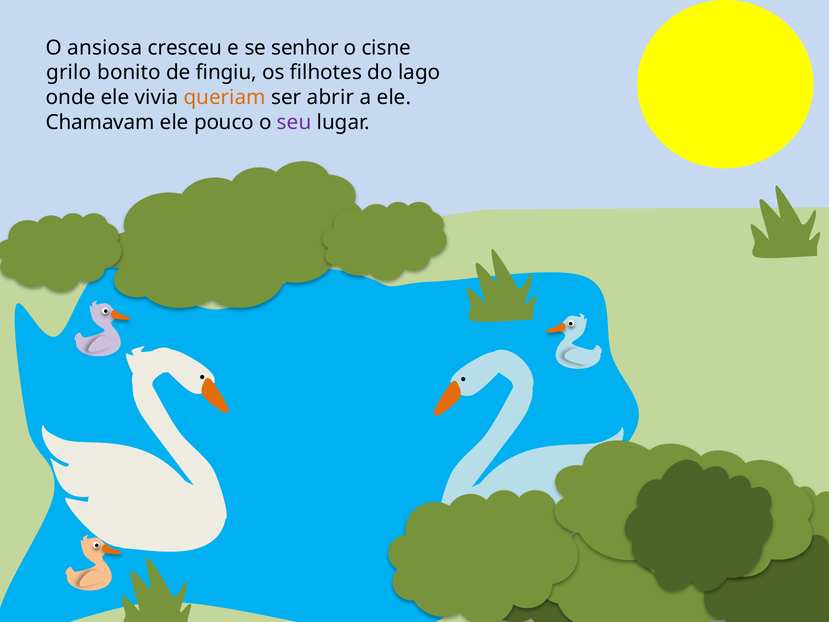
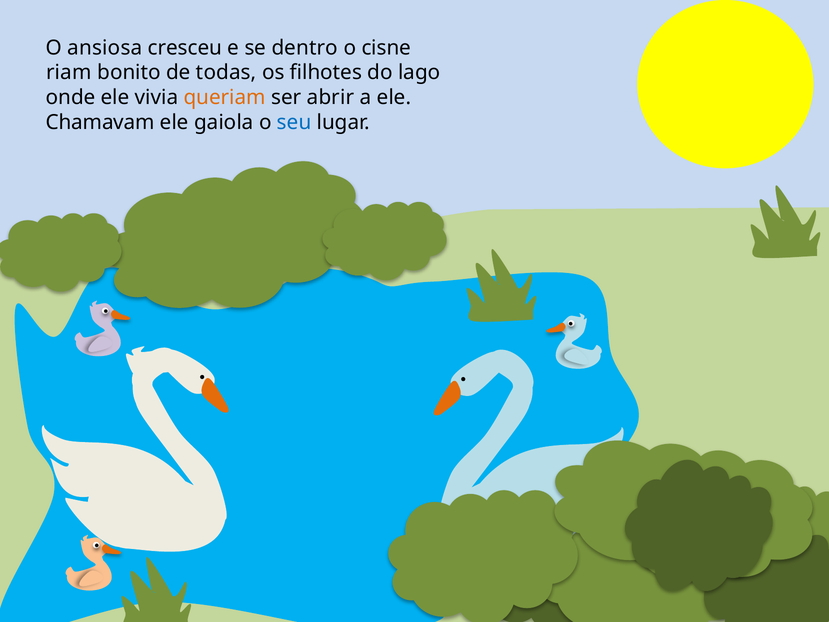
senhor: senhor -> dentro
grilo: grilo -> riam
fingiu: fingiu -> todas
pouco: pouco -> gaiola
seu colour: purple -> blue
